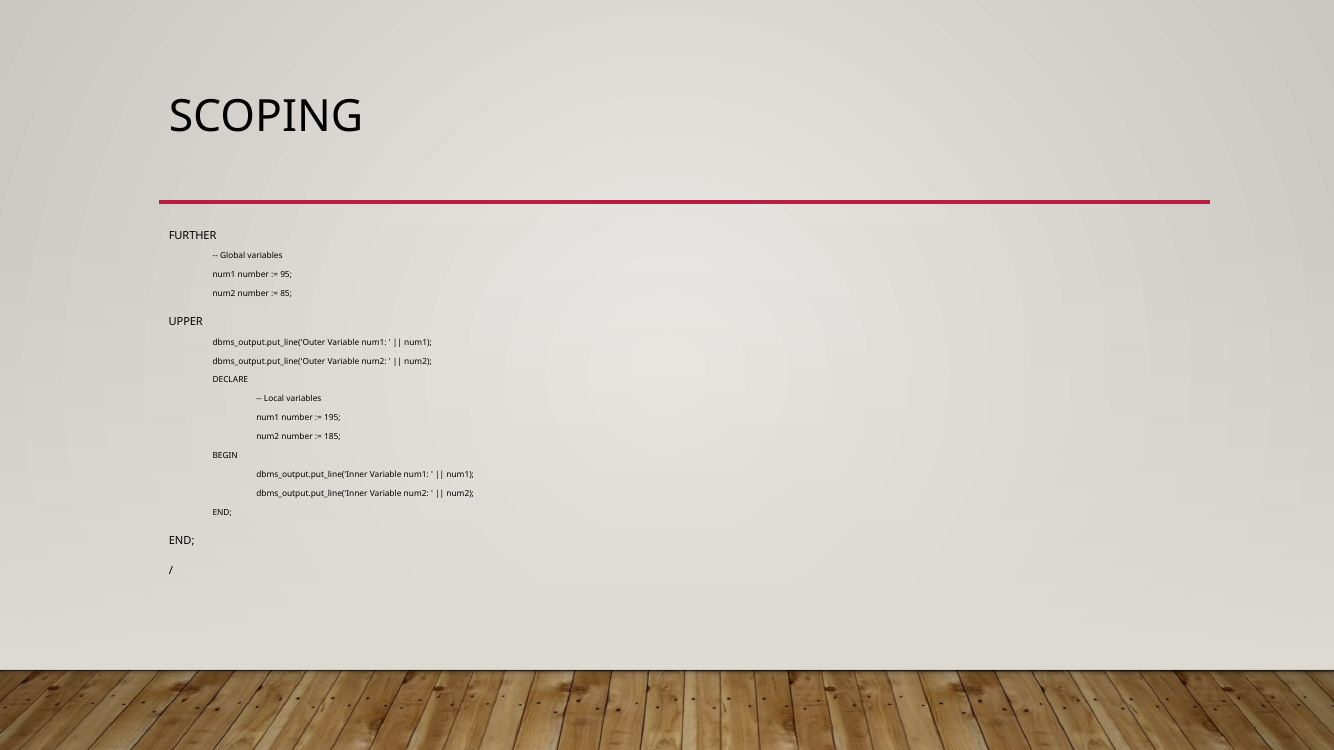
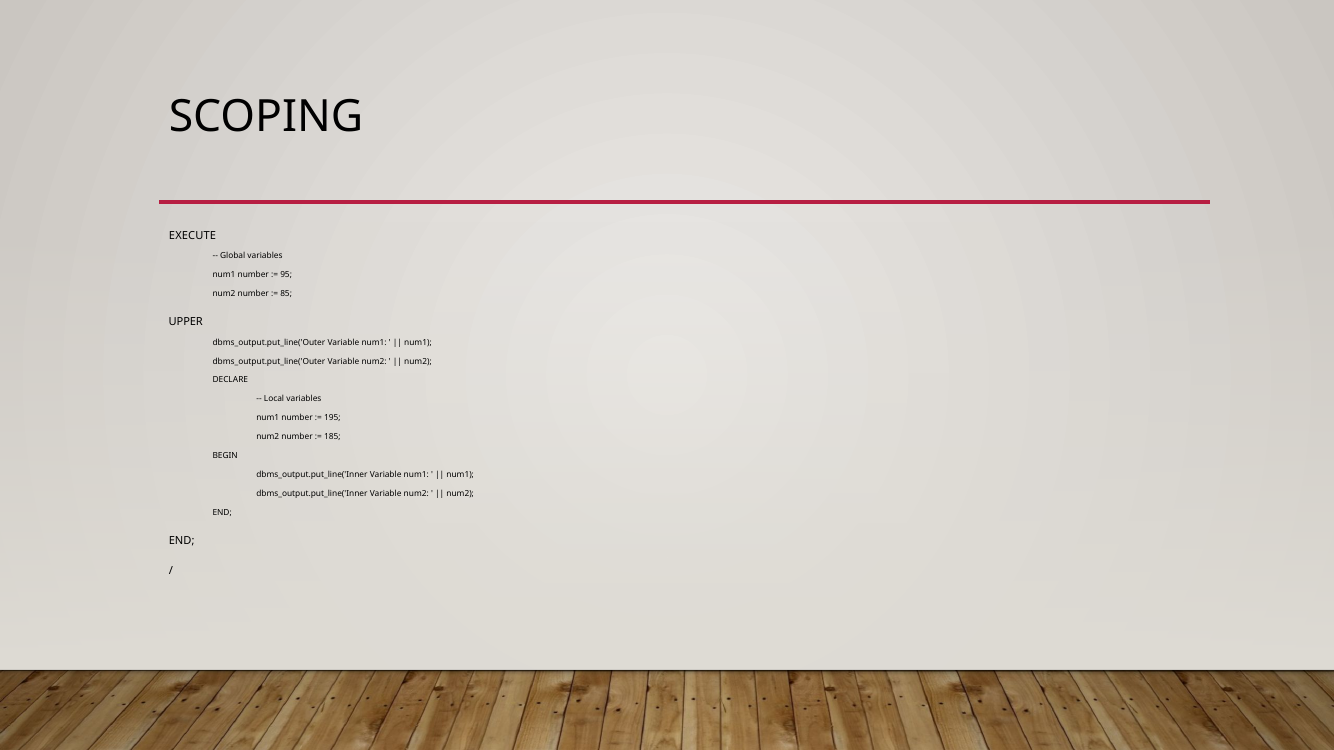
FURTHER: FURTHER -> EXECUTE
